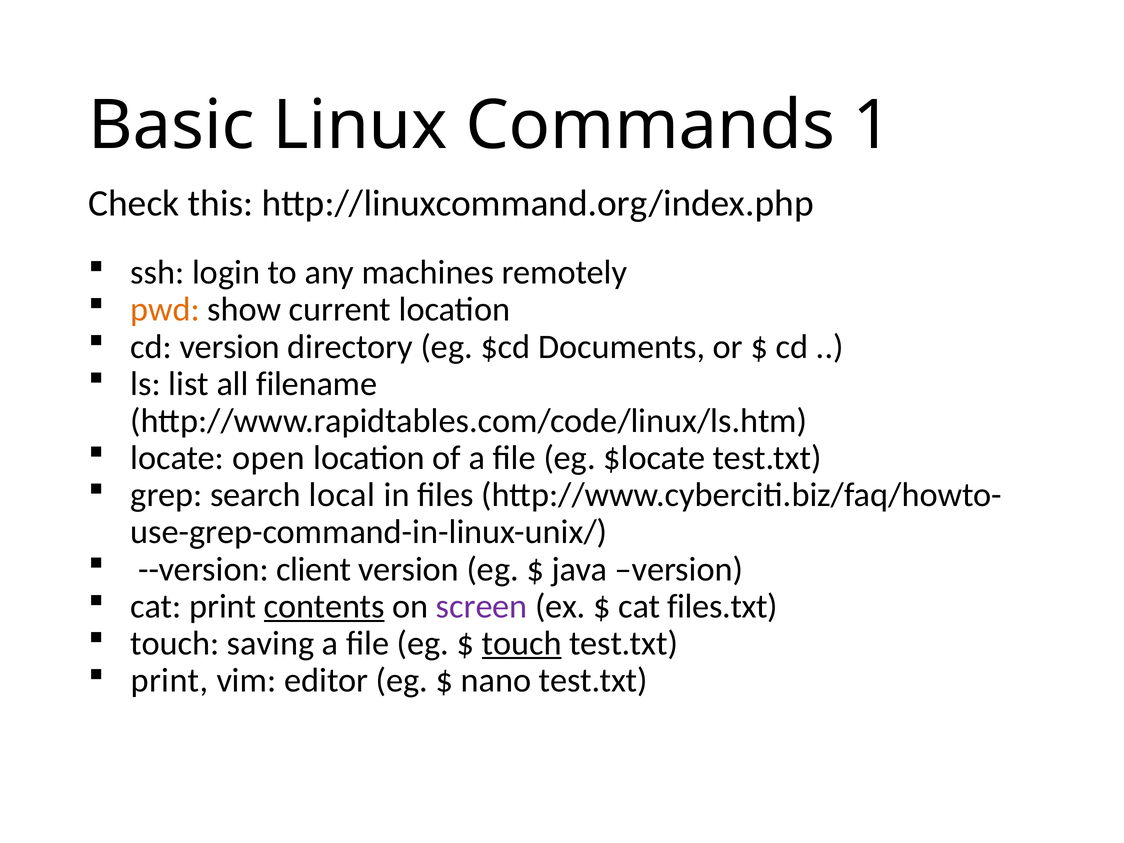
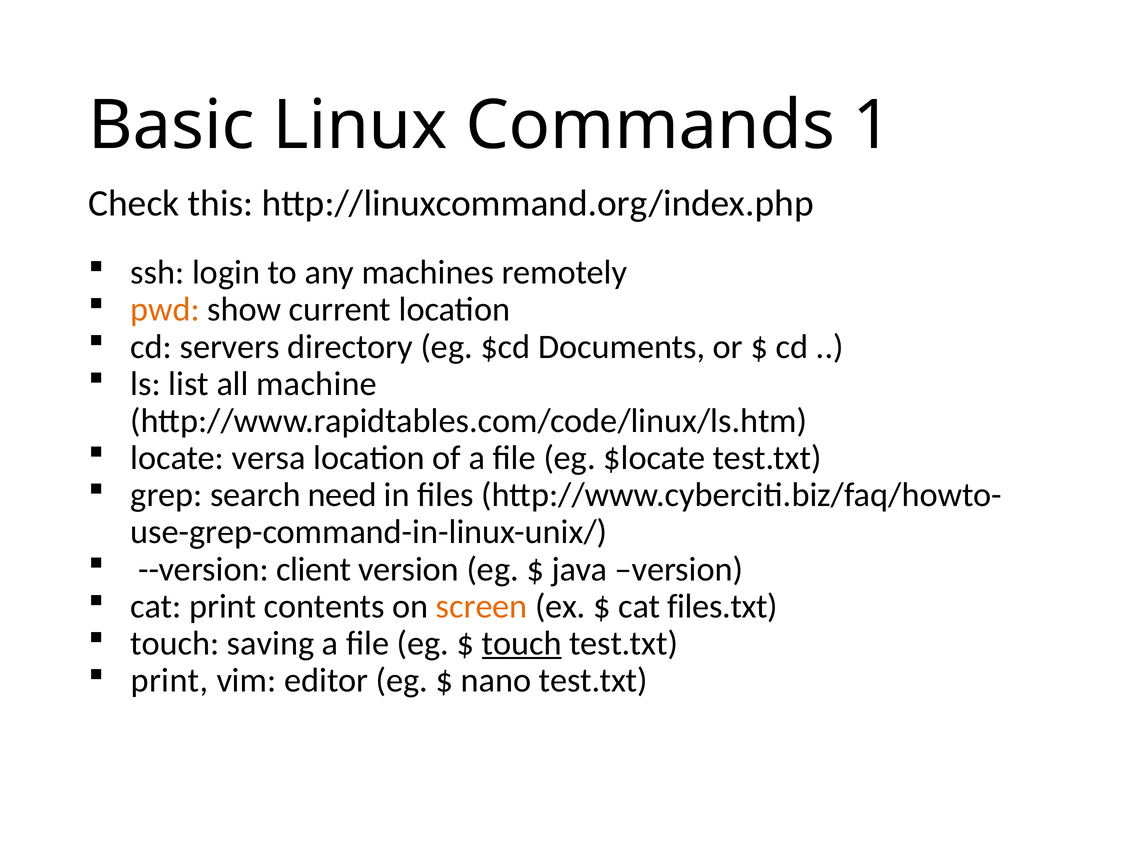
cd version: version -> servers
filename: filename -> machine
open: open -> versa
local: local -> need
contents underline: present -> none
screen colour: purple -> orange
